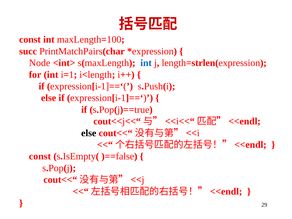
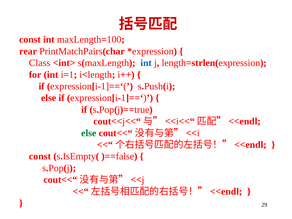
succ: succ -> rear
Node: Node -> Class
else at (89, 133) colour: black -> green
